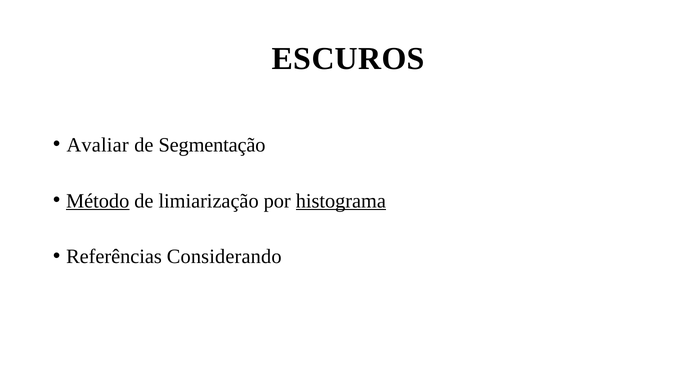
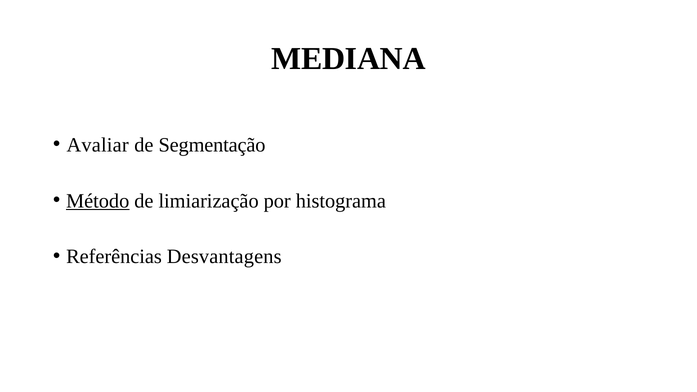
ESCUROS: ESCUROS -> MEDIANA
histograma underline: present -> none
Considerando: Considerando -> Desvantagens
